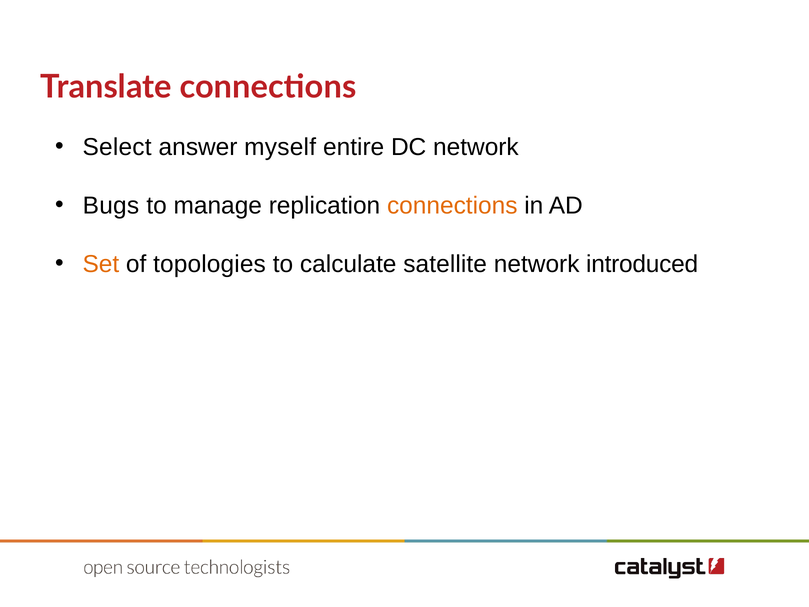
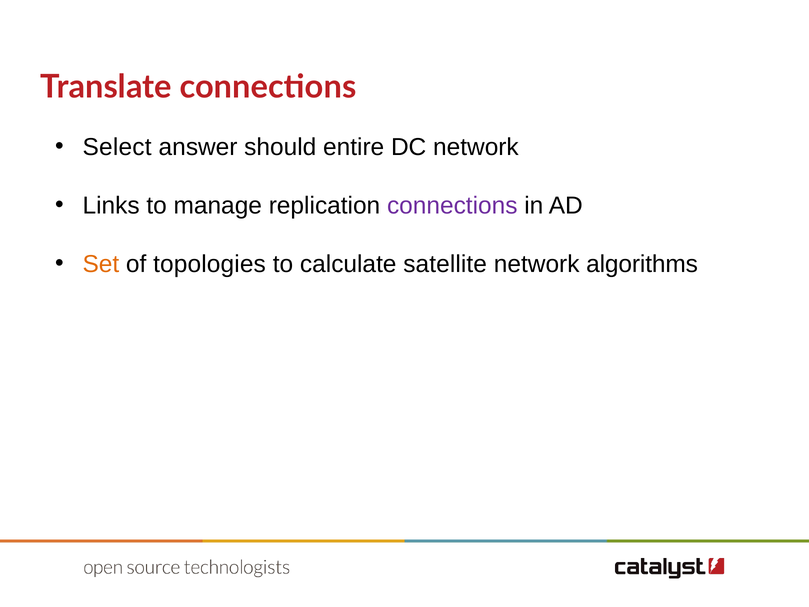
myself: myself -> should
Bugs: Bugs -> Links
connections at (452, 205) colour: orange -> purple
introduced: introduced -> algorithms
